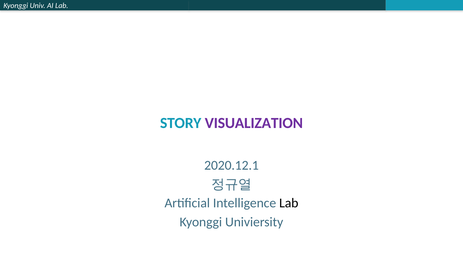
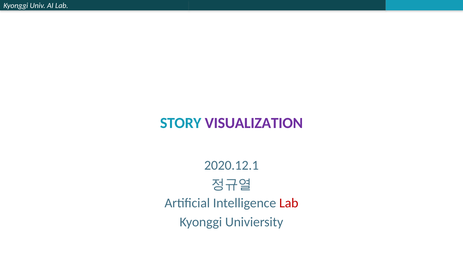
Lab at (289, 203) colour: black -> red
